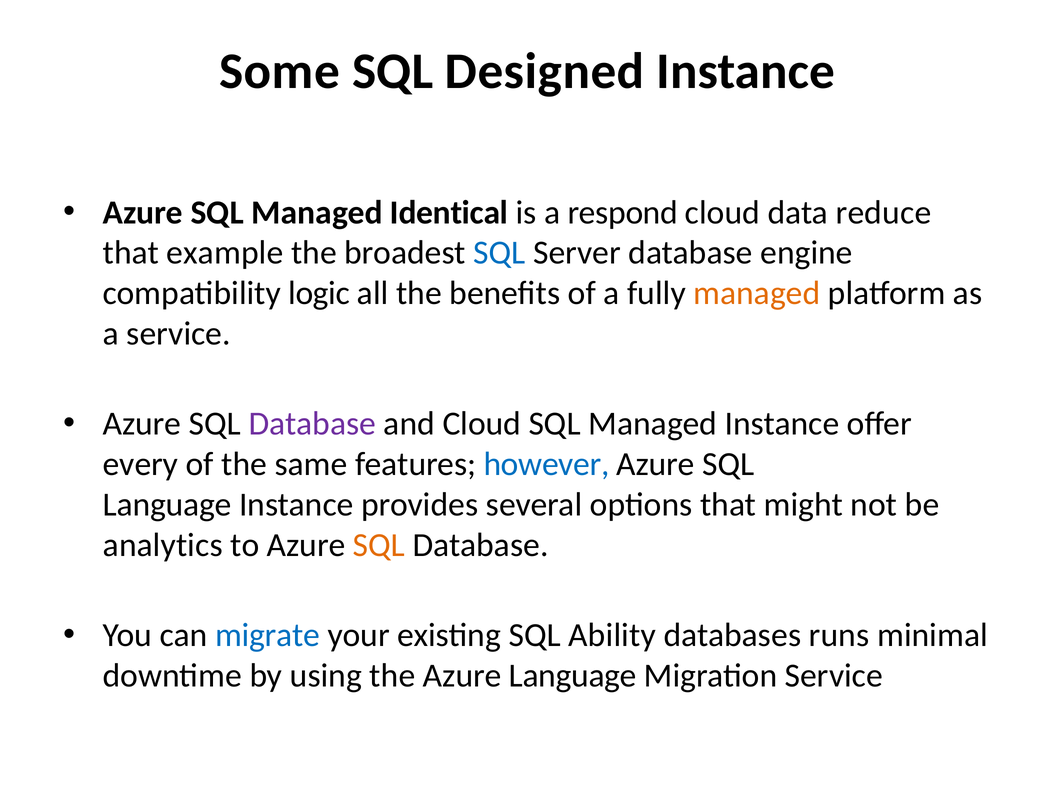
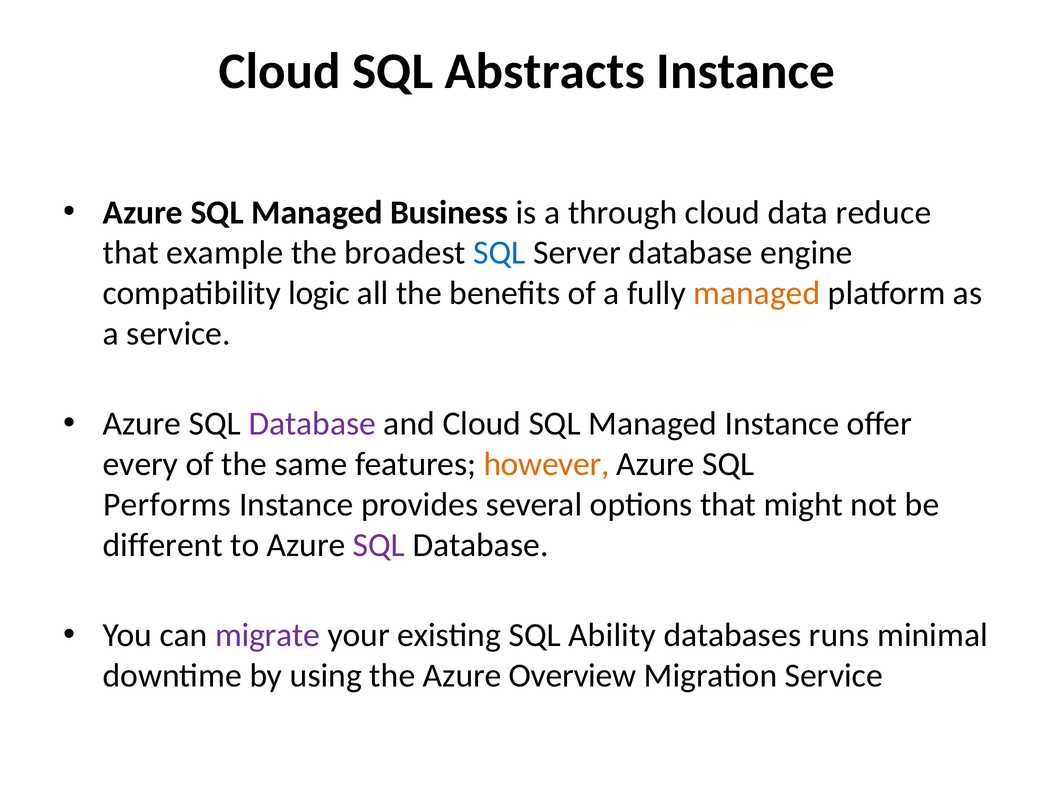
Some at (279, 71): Some -> Cloud
Designed: Designed -> Abstracts
Identical: Identical -> Business
respond: respond -> through
however colour: blue -> orange
Language at (167, 504): Language -> Performs
analytics: analytics -> different
SQL at (379, 545) colour: orange -> purple
migrate colour: blue -> purple
Azure Language: Language -> Overview
